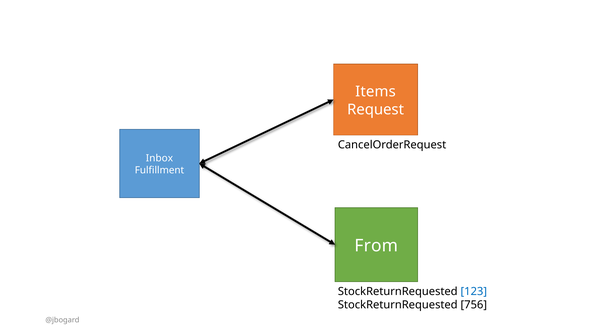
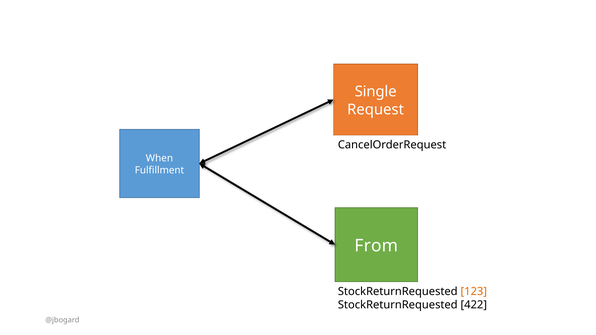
Items: Items -> Single
Inbox: Inbox -> When
123 colour: blue -> orange
756: 756 -> 422
